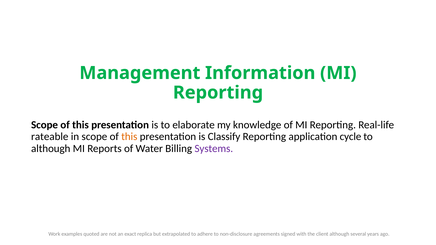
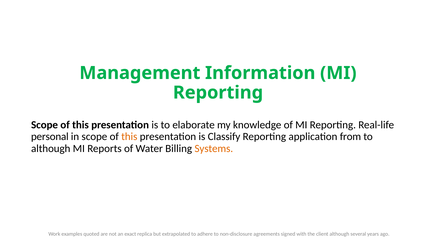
rateable: rateable -> personal
cycle: cycle -> from
Systems colour: purple -> orange
